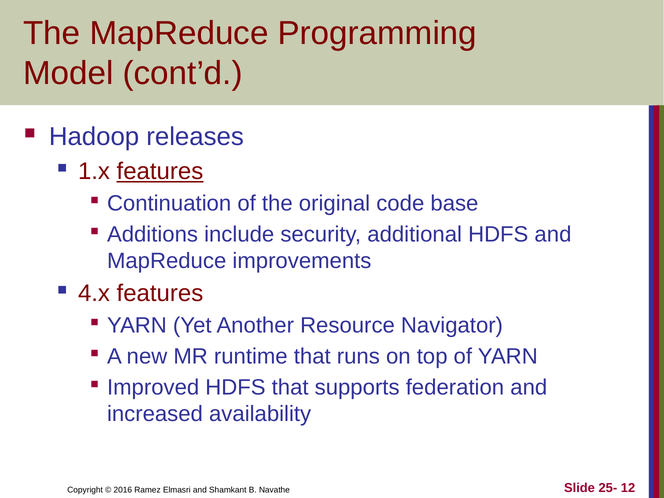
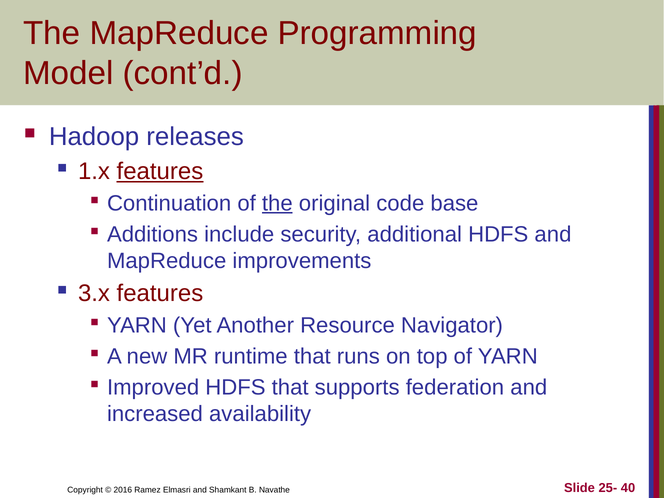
the at (277, 203) underline: none -> present
4.x: 4.x -> 3.x
12: 12 -> 40
